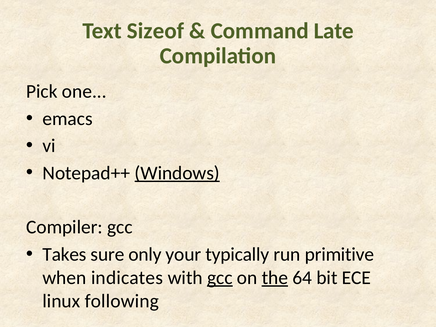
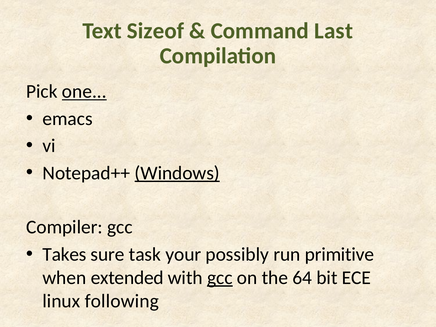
Late: Late -> Last
one underline: none -> present
only: only -> task
typically: typically -> possibly
indicates: indicates -> extended
the underline: present -> none
